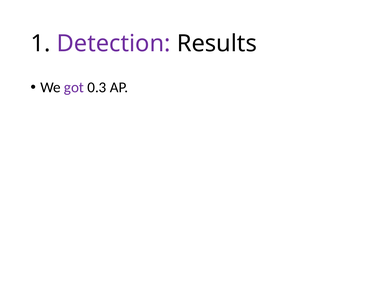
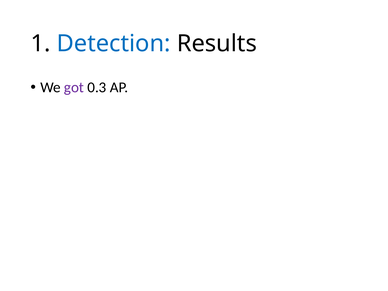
Detection colour: purple -> blue
